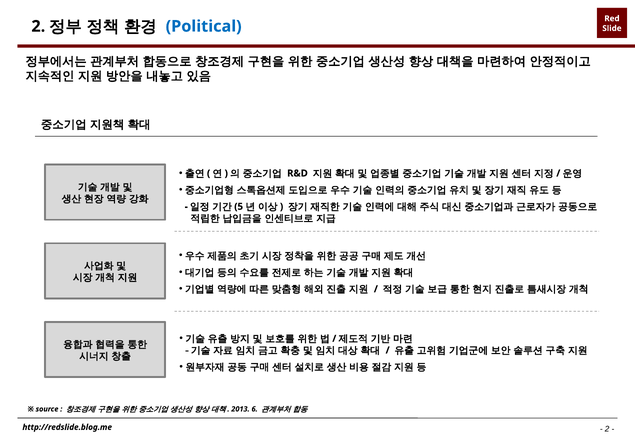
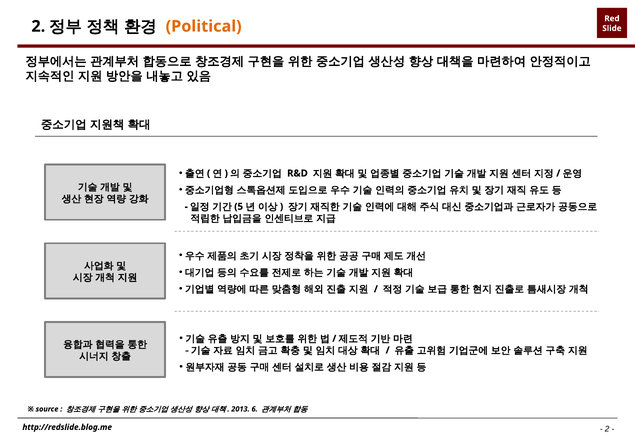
Political colour: blue -> orange
